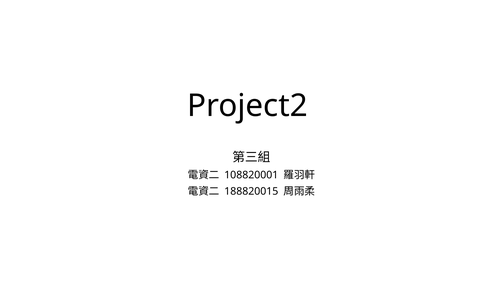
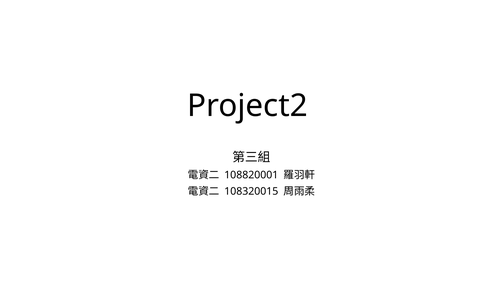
188820015: 188820015 -> 108320015
